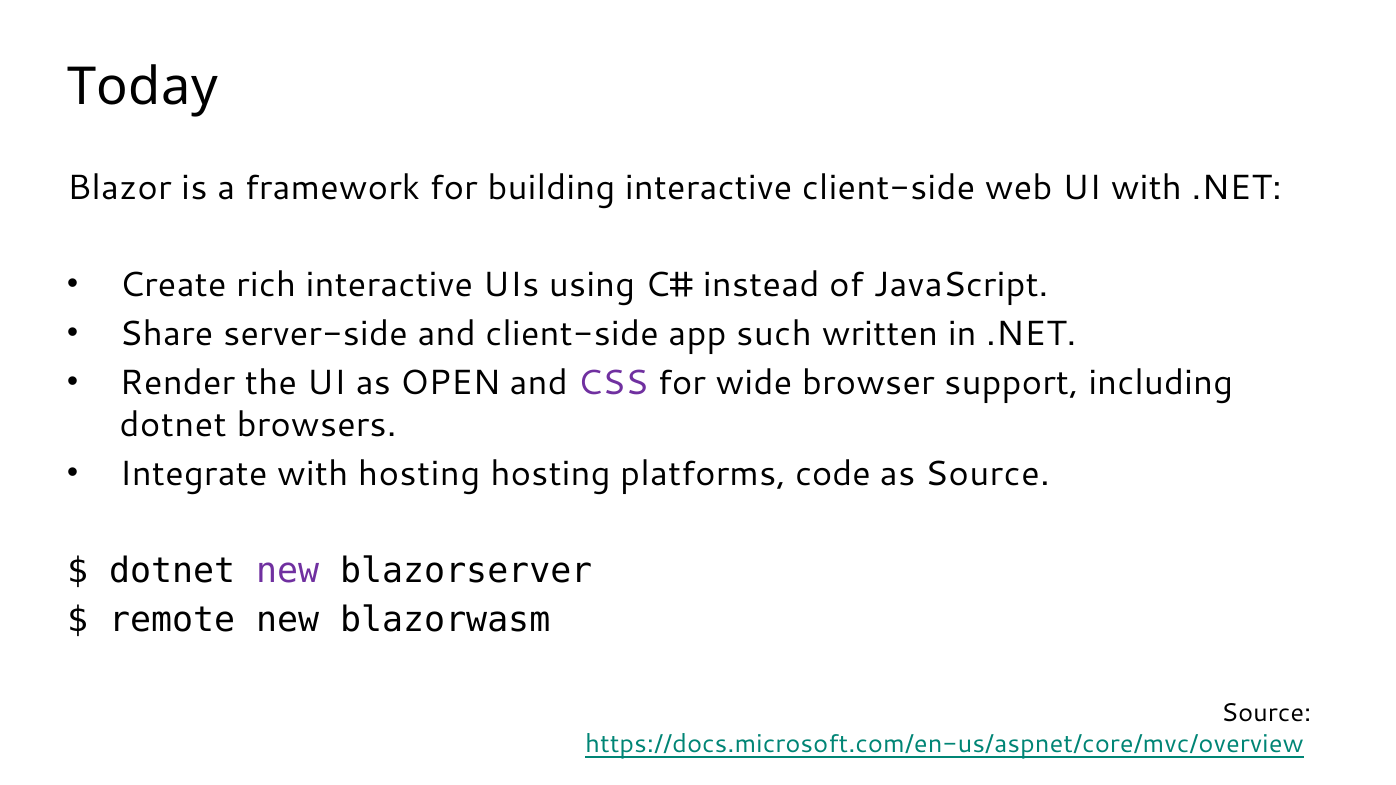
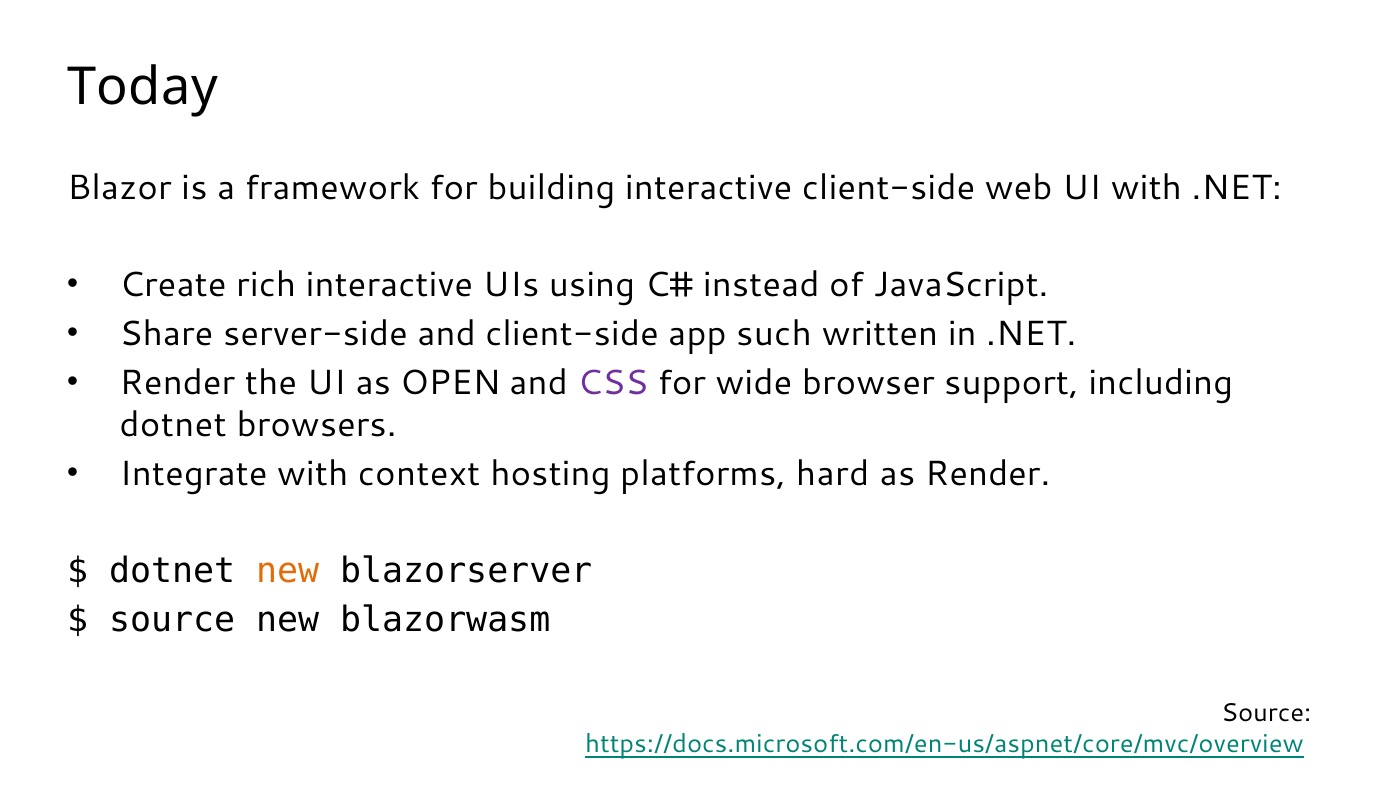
with hosting: hosting -> context
code: code -> hard
as Source: Source -> Render
new at (288, 571) colour: purple -> orange
remote at (172, 620): remote -> source
